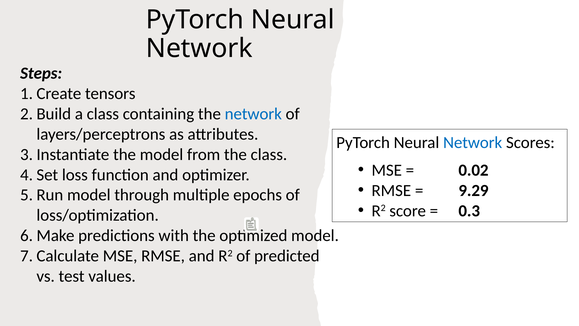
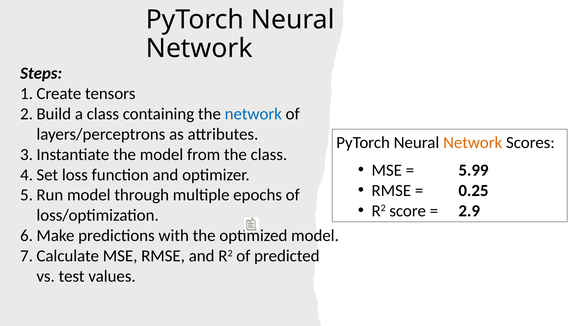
Network at (473, 143) colour: blue -> orange
0.02: 0.02 -> 5.99
9.29: 9.29 -> 0.25
0.3: 0.3 -> 2.9
